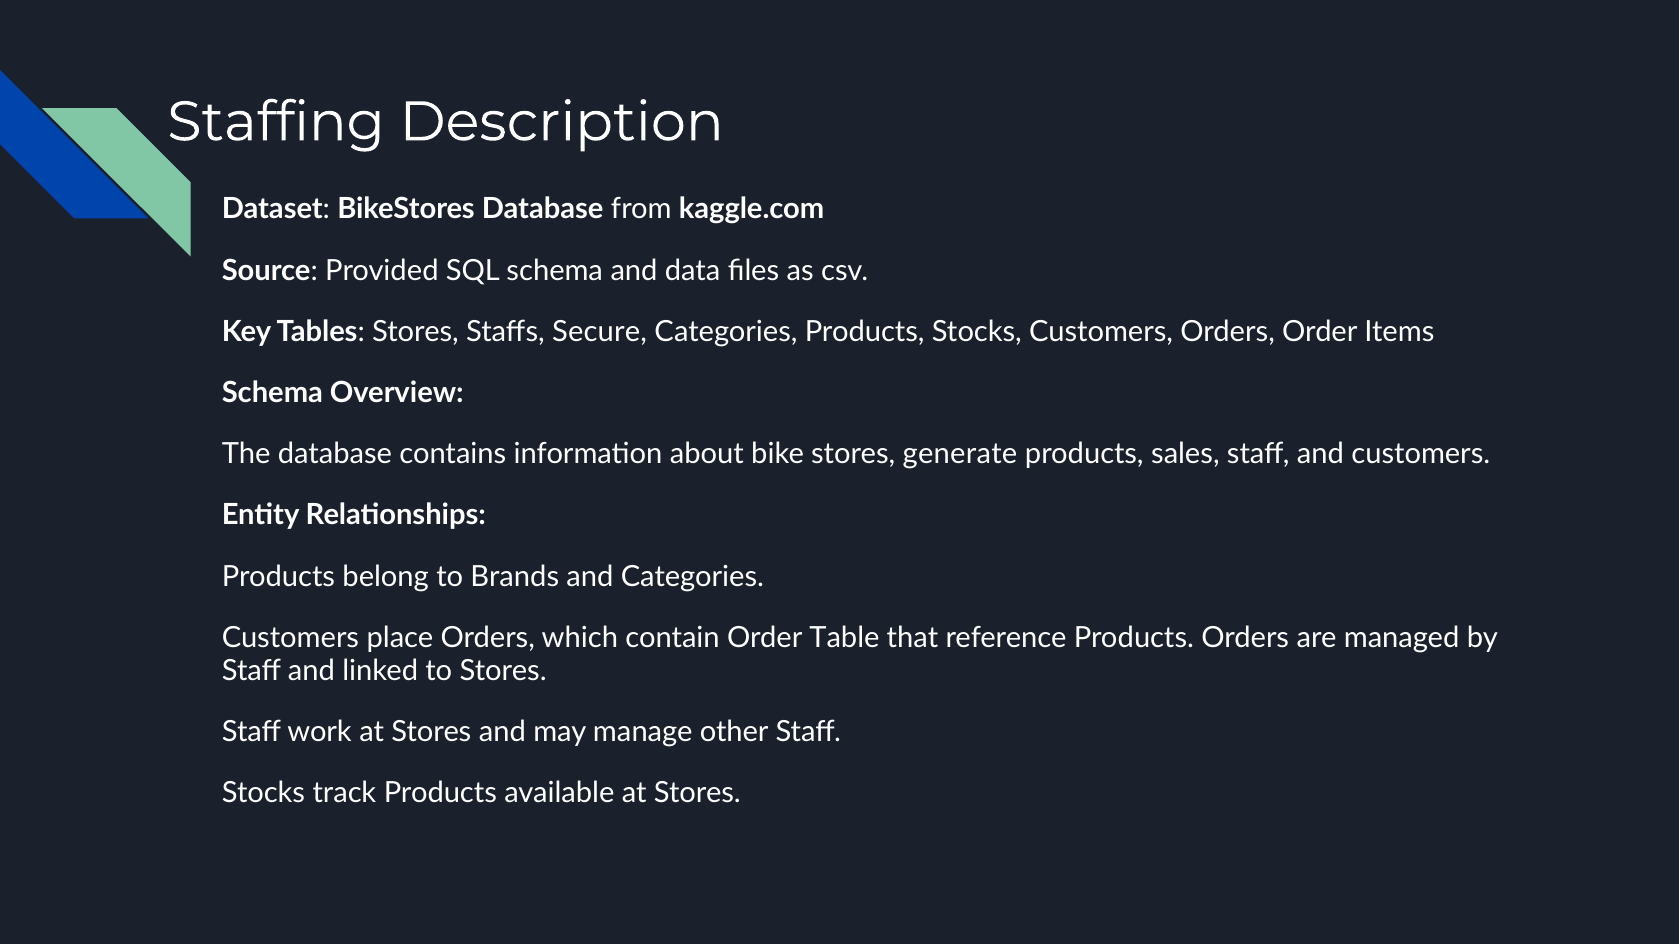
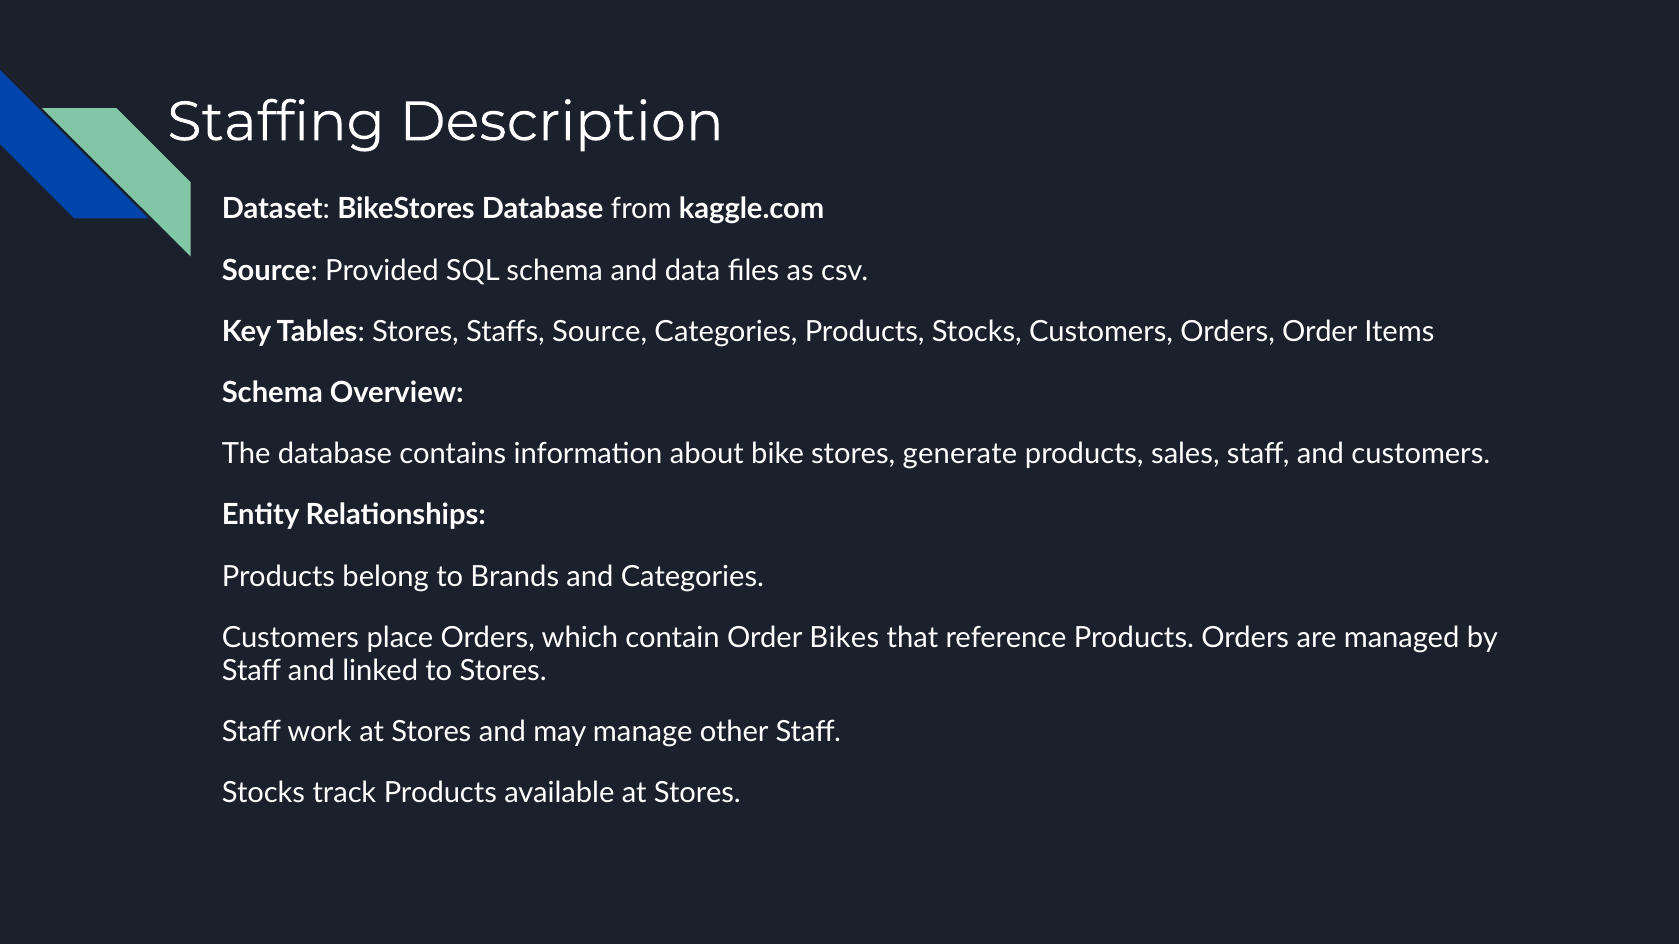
Staffs Secure: Secure -> Source
Table: Table -> Bikes
